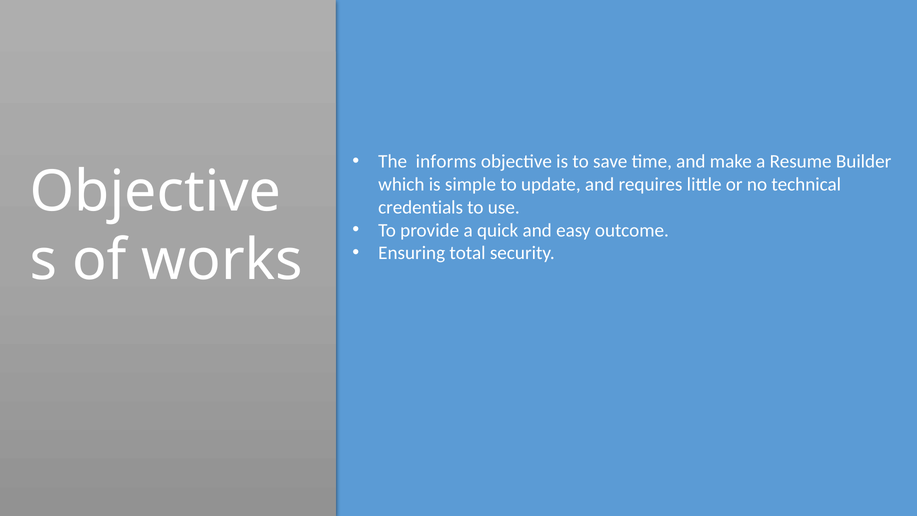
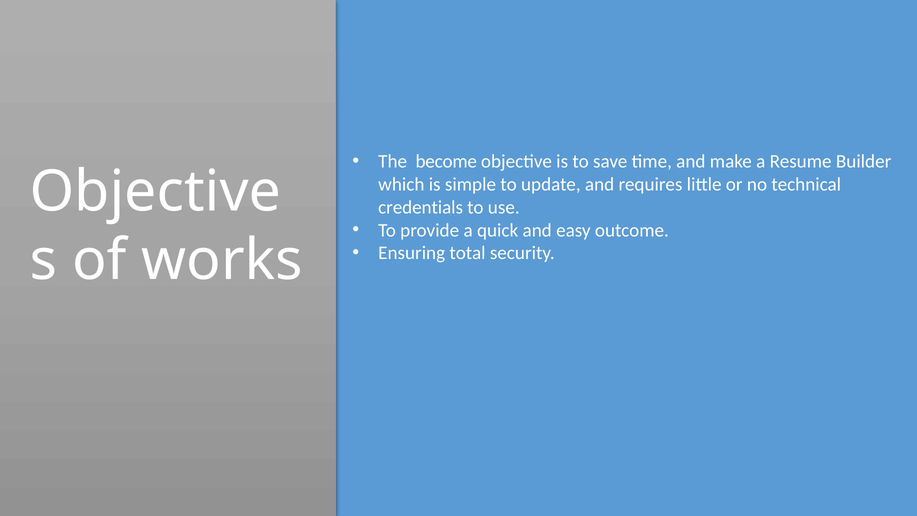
informs: informs -> become
